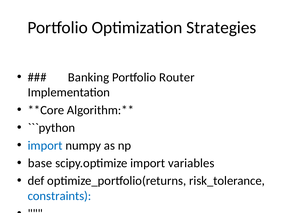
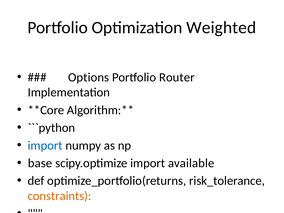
Strategies: Strategies -> Weighted
Banking: Banking -> Options
variables: variables -> available
constraints at (59, 196) colour: blue -> orange
